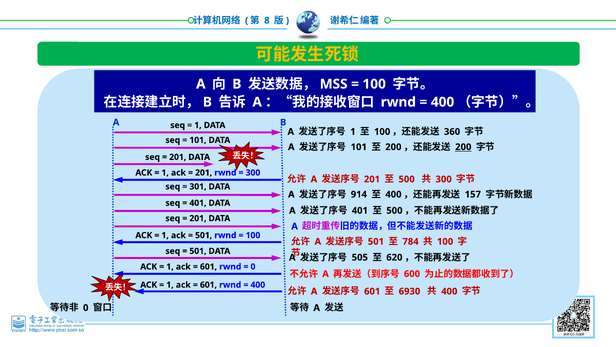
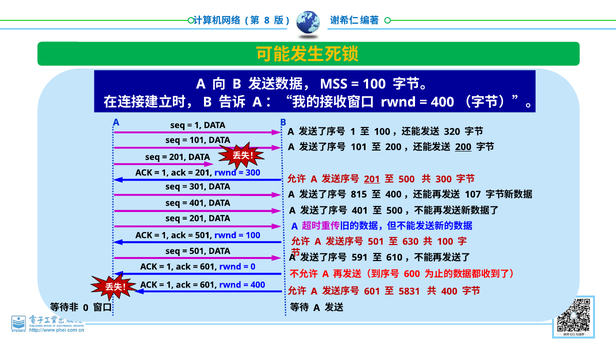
360: 360 -> 320
201 at (372, 179) underline: none -> present
914: 914 -> 815
157: 157 -> 107
784: 784 -> 630
505: 505 -> 591
620: 620 -> 610
6930: 6930 -> 5831
